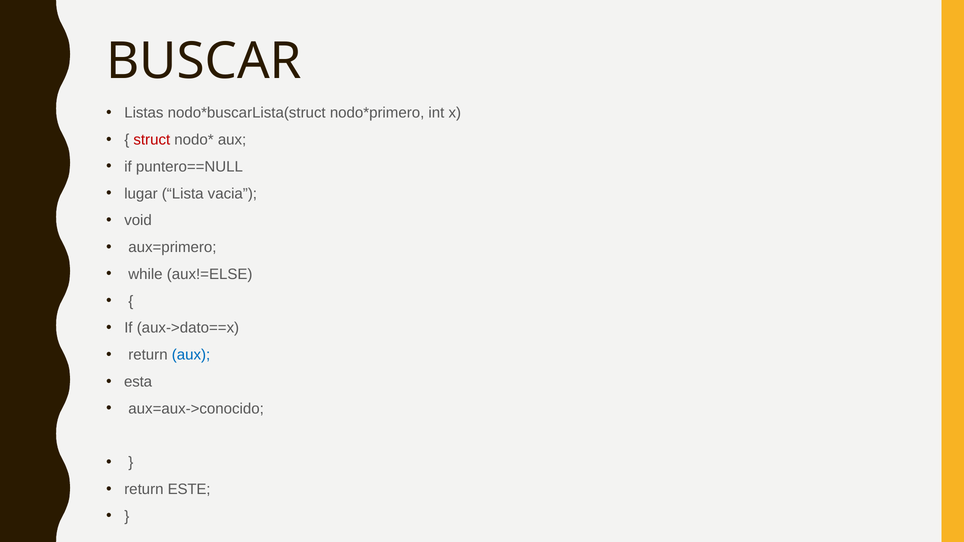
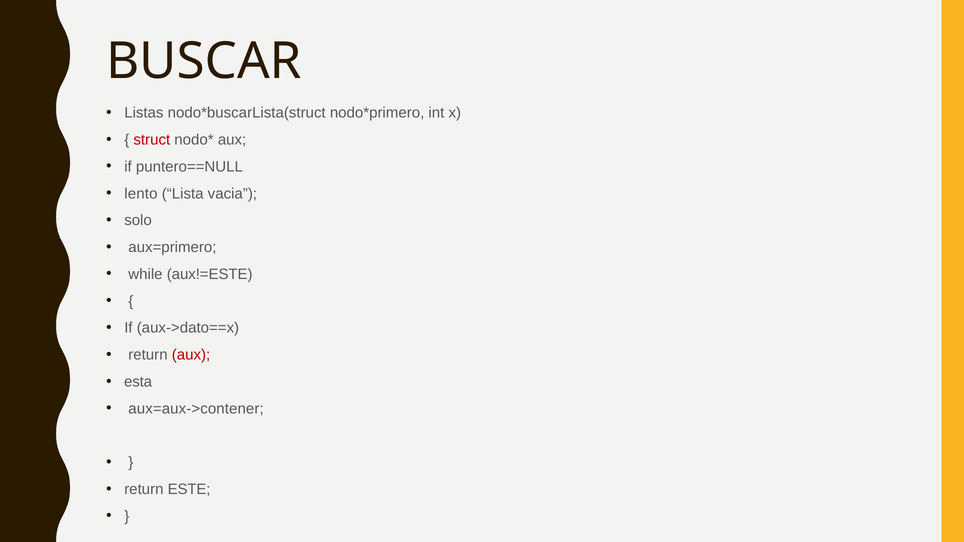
lugar: lugar -> lento
void: void -> solo
aux!=ELSE: aux!=ELSE -> aux!=ESTE
aux at (191, 355) colour: blue -> red
aux=aux->conocido: aux=aux->conocido -> aux=aux->contener
